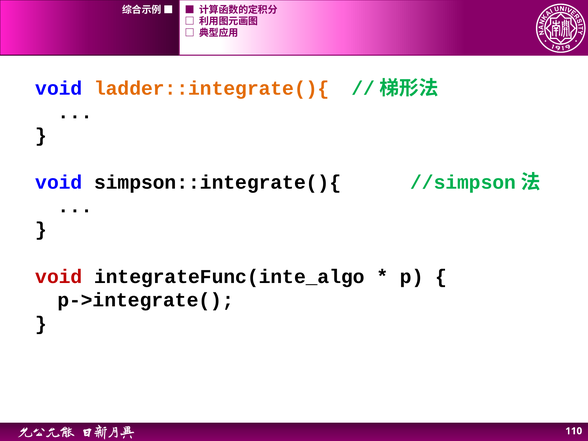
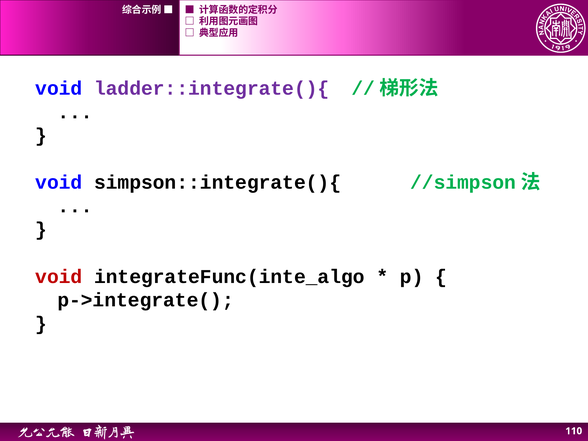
ladder::integrate(){ colour: orange -> purple
